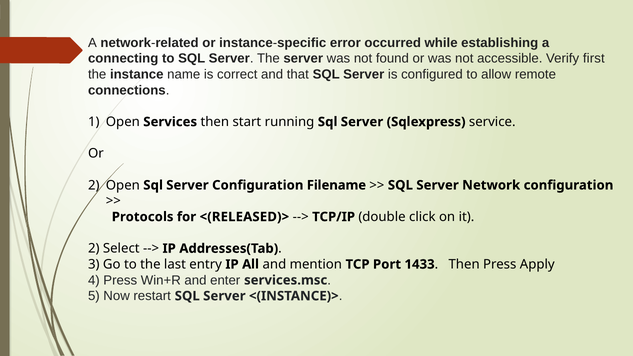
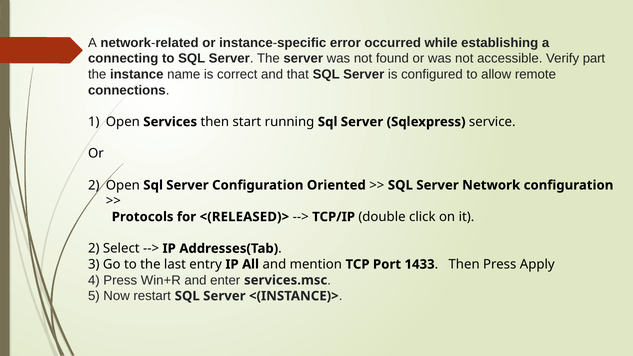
first: first -> part
Filename: Filename -> Oriented
